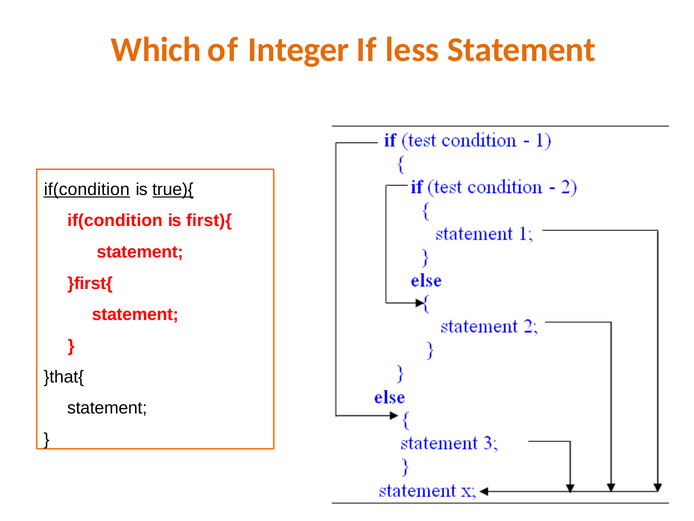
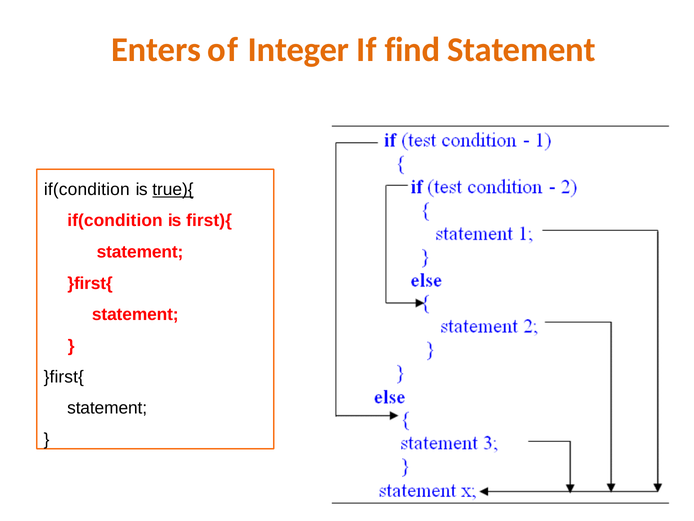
Which: Which -> Enters
less: less -> find
if(condition at (87, 189) underline: present -> none
}that{ at (64, 377): }that{ -> }first{
